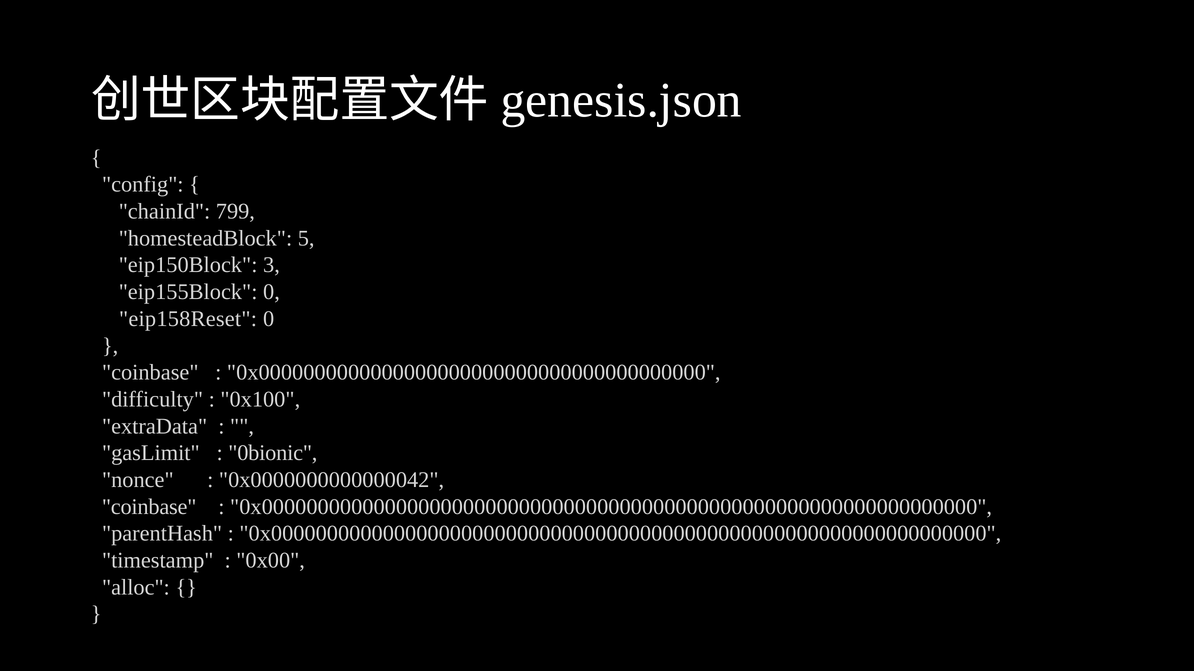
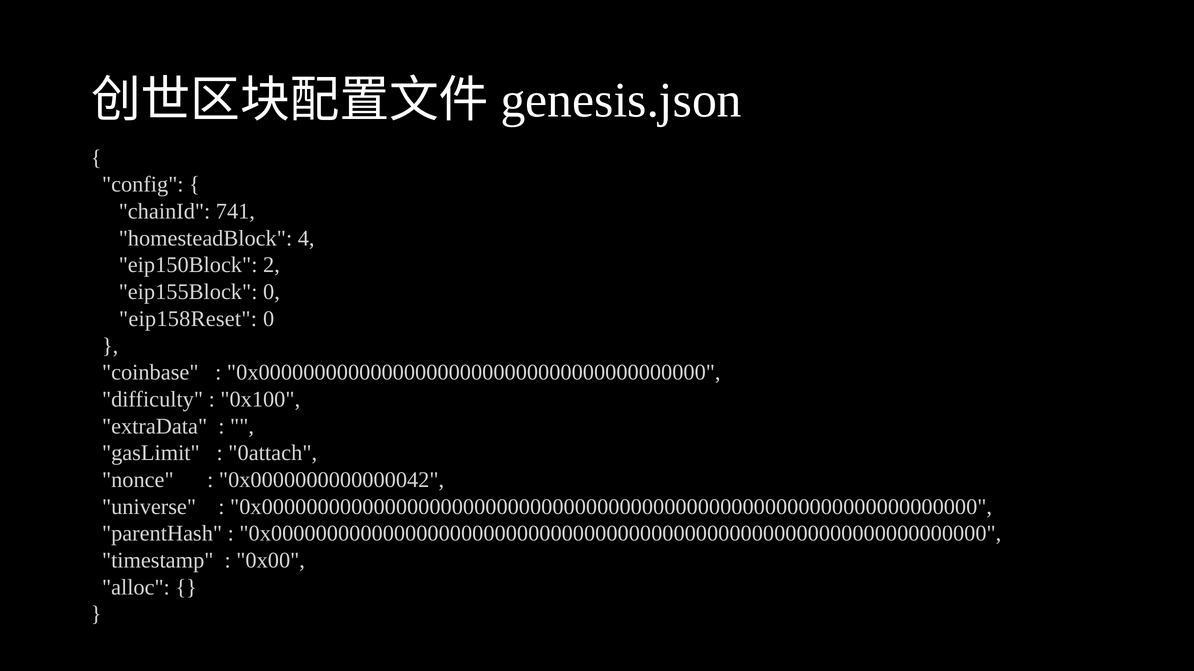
799: 799 -> 741
5: 5 -> 4
3: 3 -> 2
0bionic: 0bionic -> 0attach
coinbase at (149, 507): coinbase -> universe
